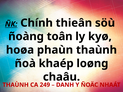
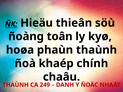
Chính: Chính -> Hieäu
loøng: loøng -> chính
